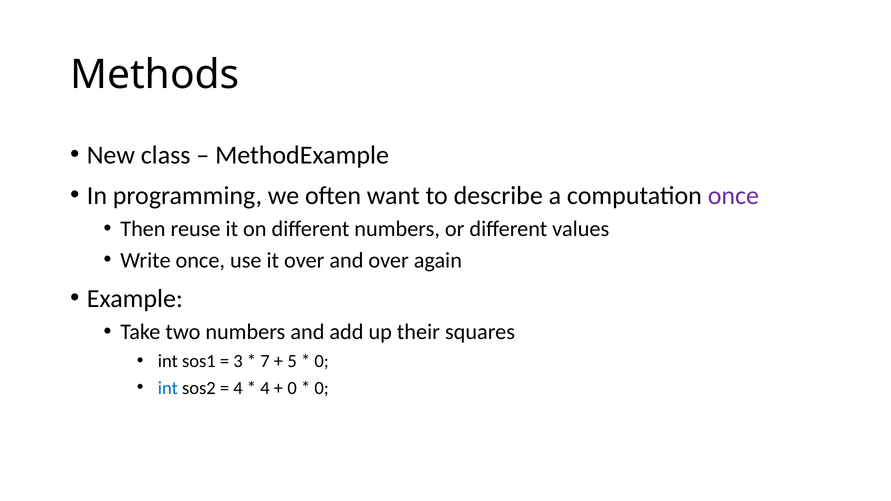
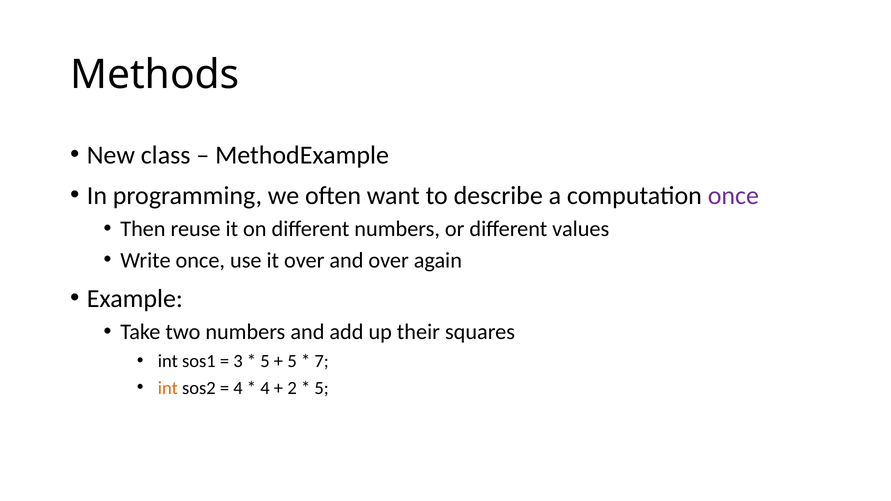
7 at (265, 361): 7 -> 5
0 at (322, 361): 0 -> 7
int at (168, 388) colour: blue -> orange
0 at (292, 388): 0 -> 2
0 at (322, 388): 0 -> 5
